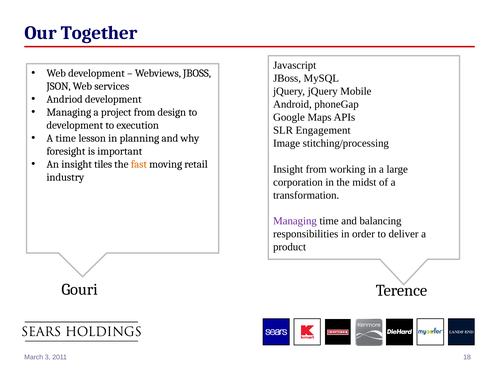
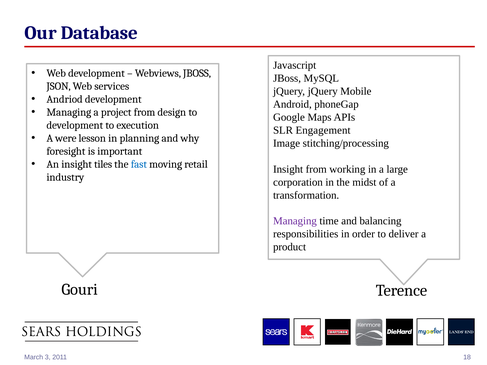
Together: Together -> Database
A time: time -> were
fast colour: orange -> blue
